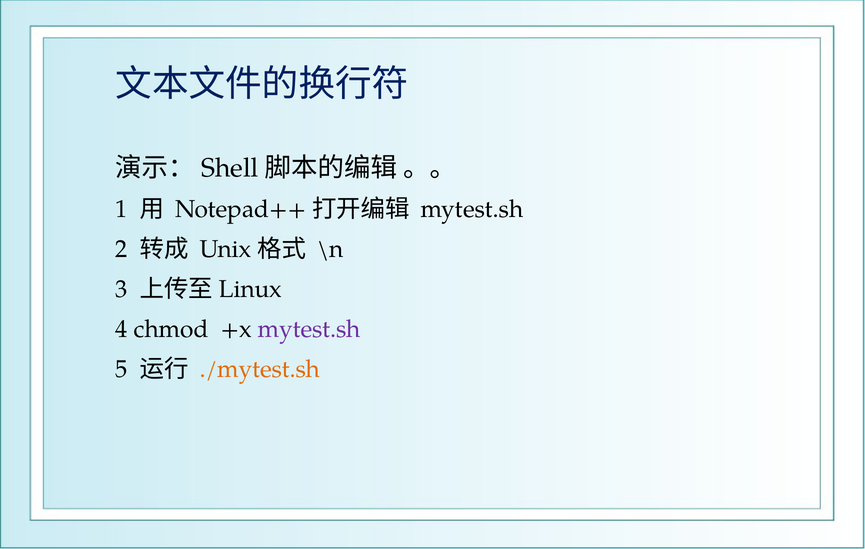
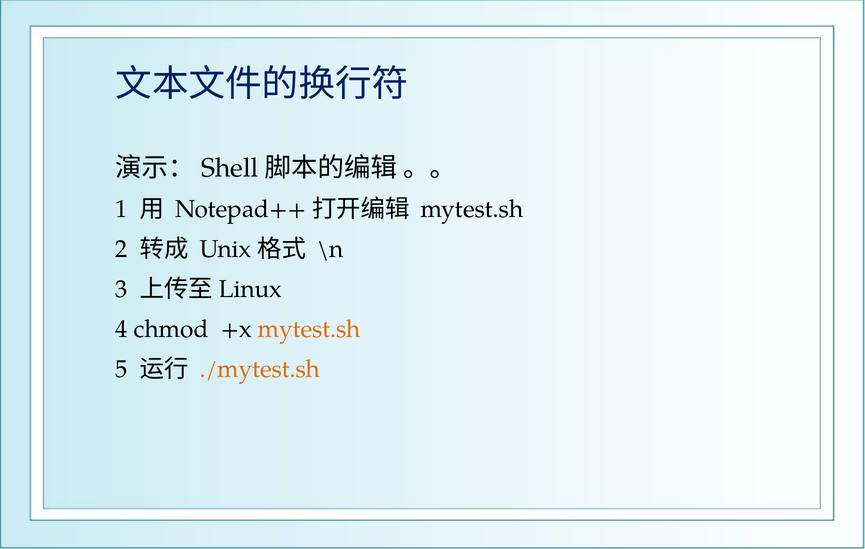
mytest.sh at (309, 329) colour: purple -> orange
